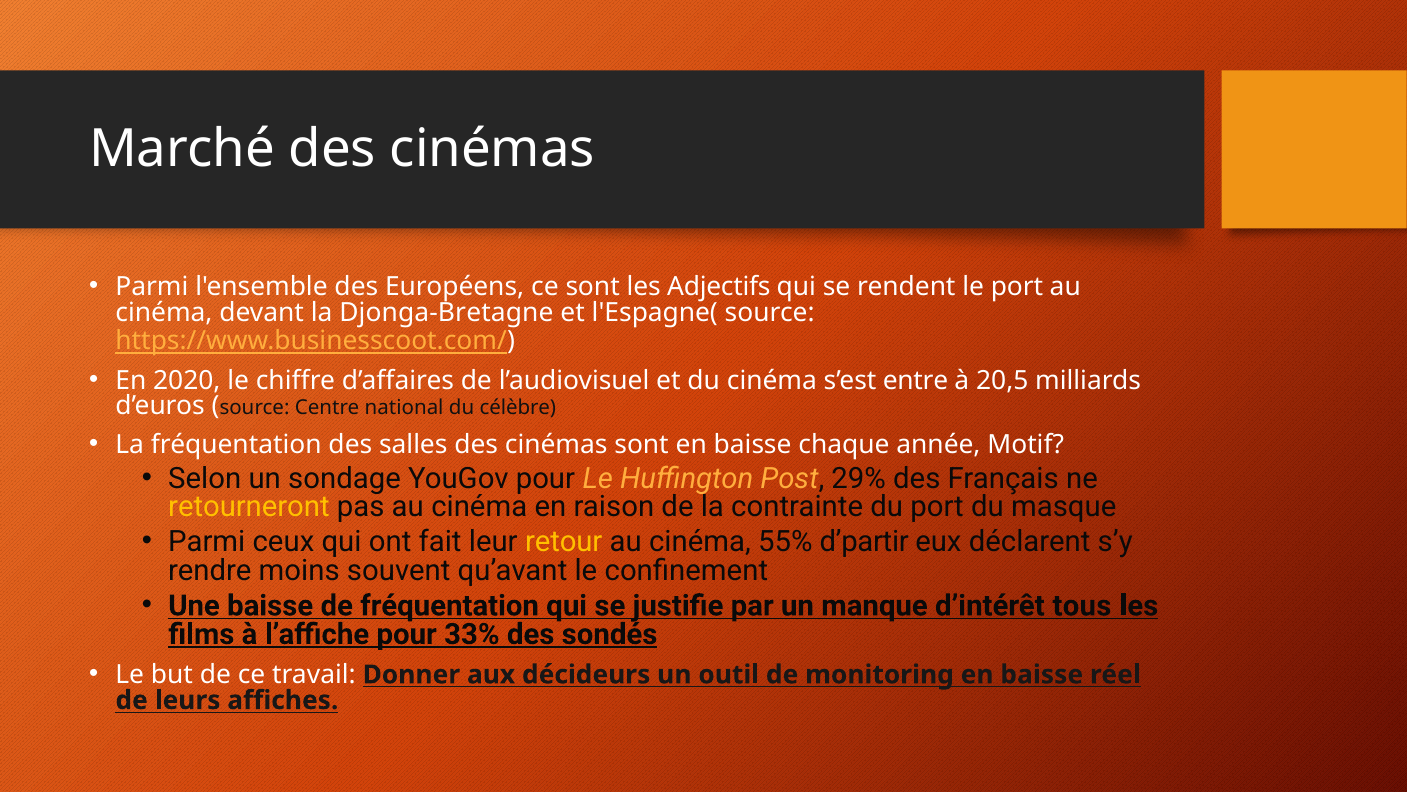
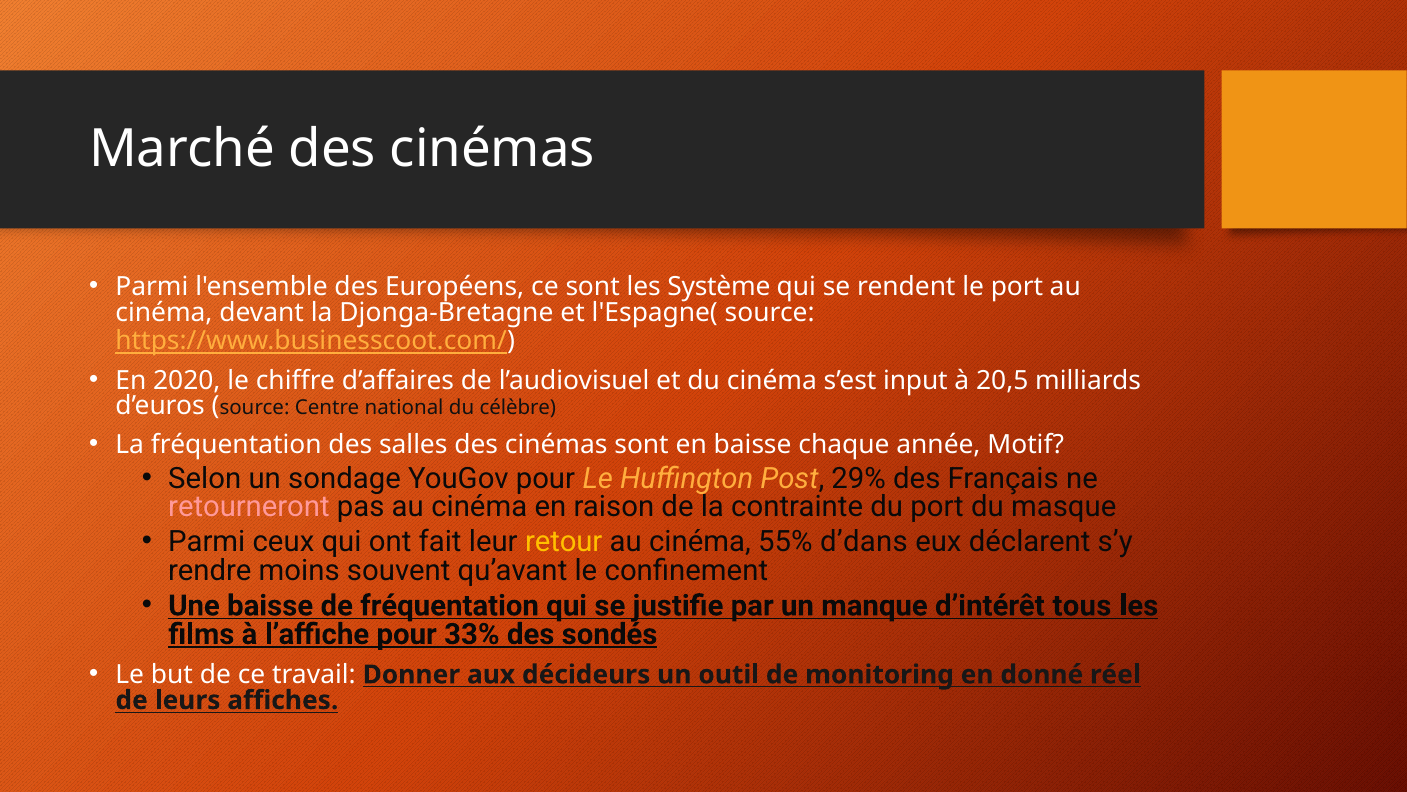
Adjectifs: Adjectifs -> Système
entre: entre -> input
retourneront colour: yellow -> pink
d’partir: d’partir -> d’dans
monitoring en baisse: baisse -> donné
